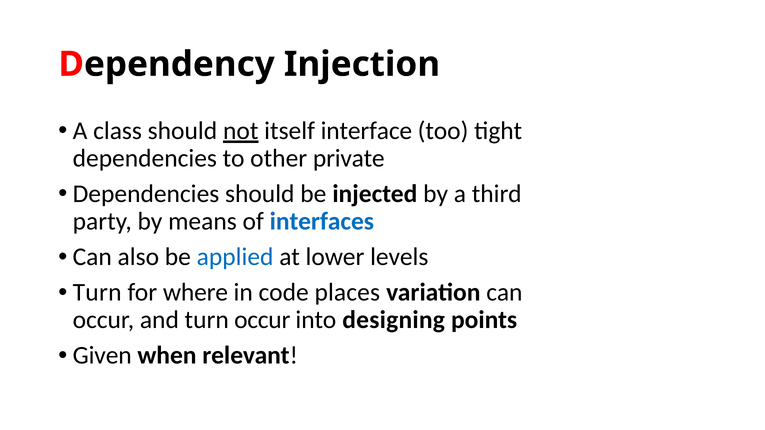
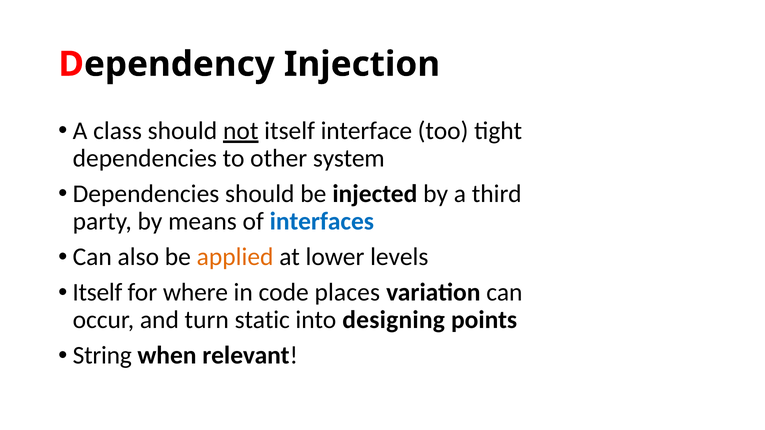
private: private -> system
applied colour: blue -> orange
Turn at (97, 293): Turn -> Itself
turn occur: occur -> static
Given: Given -> String
